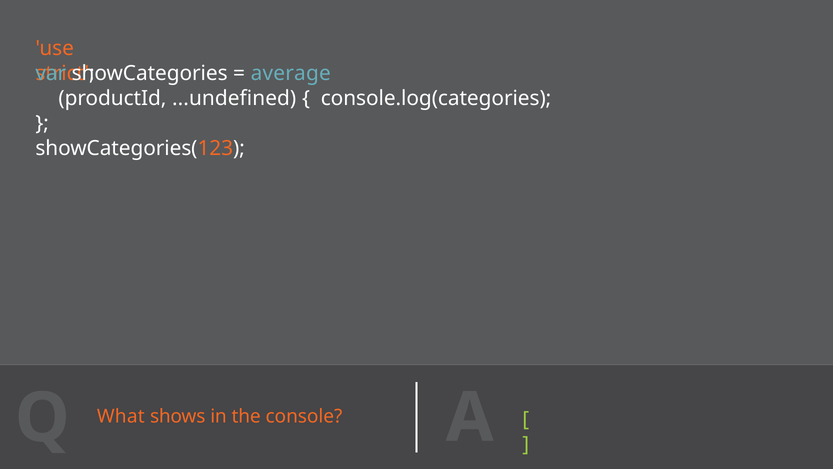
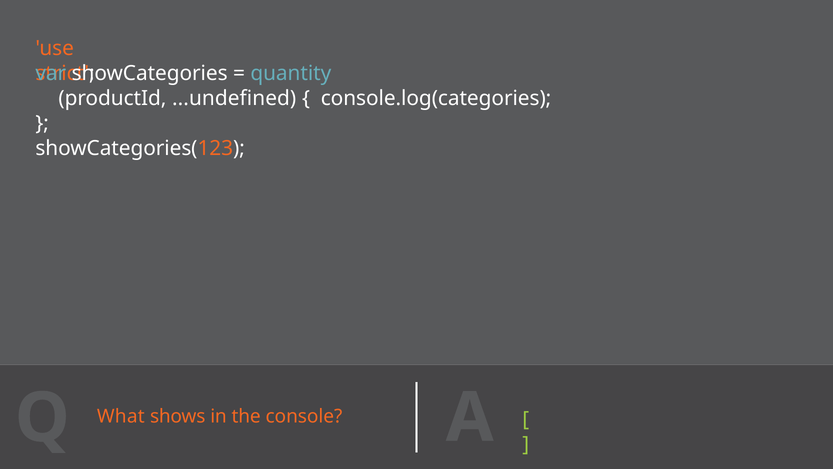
average: average -> quantity
